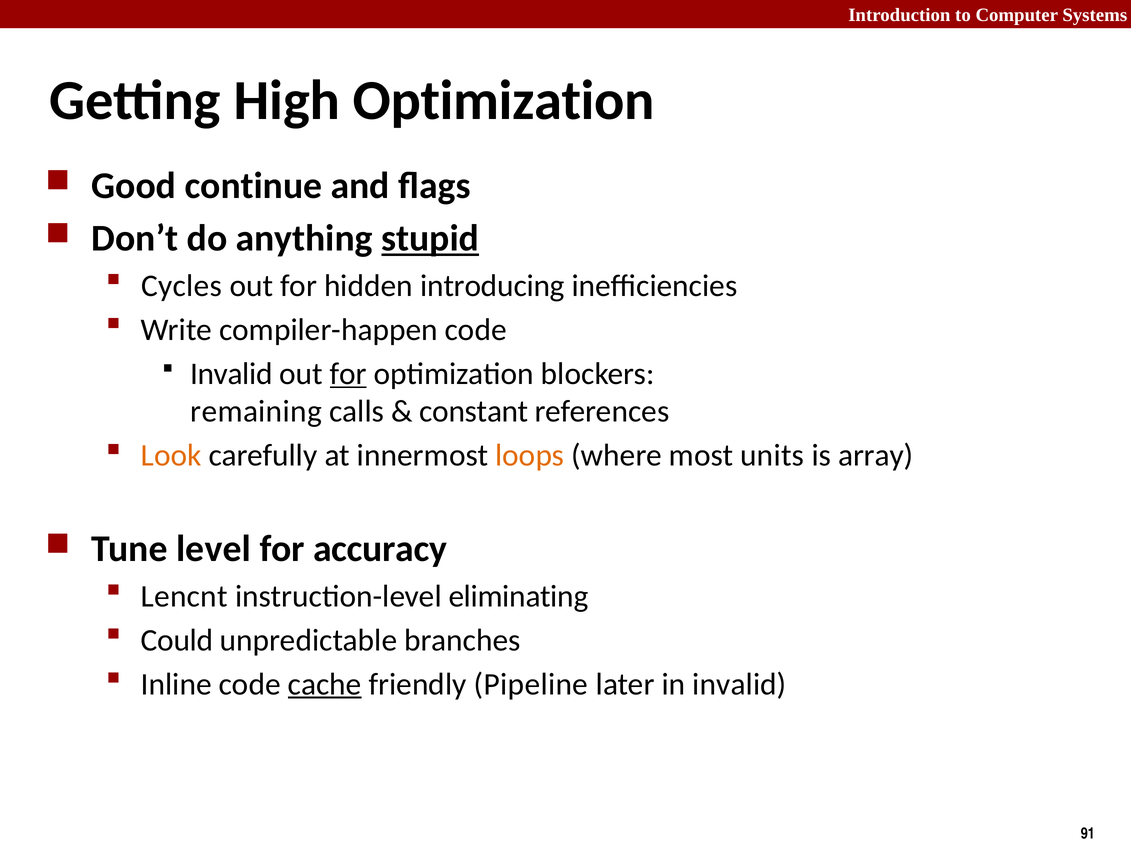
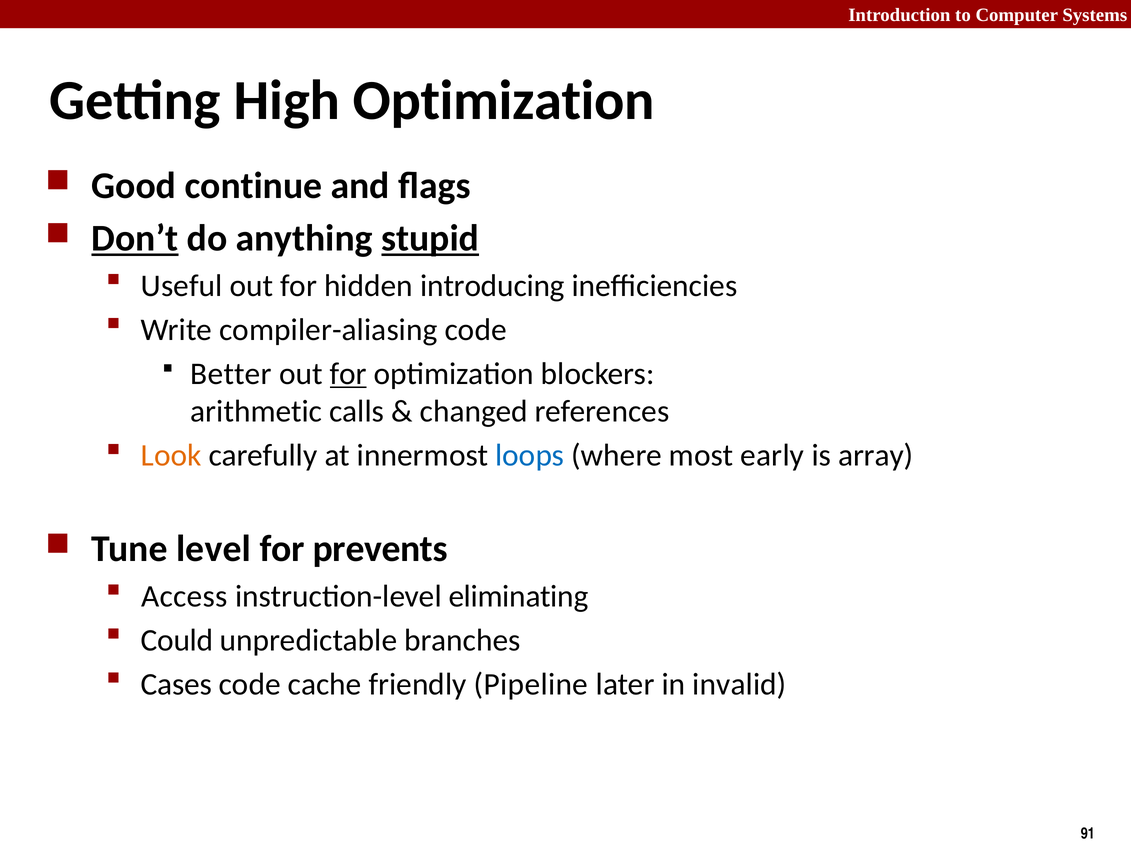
Don’t underline: none -> present
Cycles: Cycles -> Useful
compiler-happen: compiler-happen -> compiler-aliasing
Invalid at (231, 374): Invalid -> Better
remaining: remaining -> arithmetic
constant: constant -> changed
loops colour: orange -> blue
units: units -> early
accuracy: accuracy -> prevents
Lencnt: Lencnt -> Access
Inline: Inline -> Cases
cache underline: present -> none
